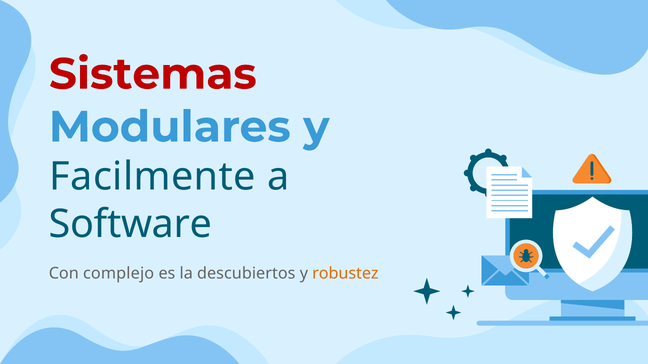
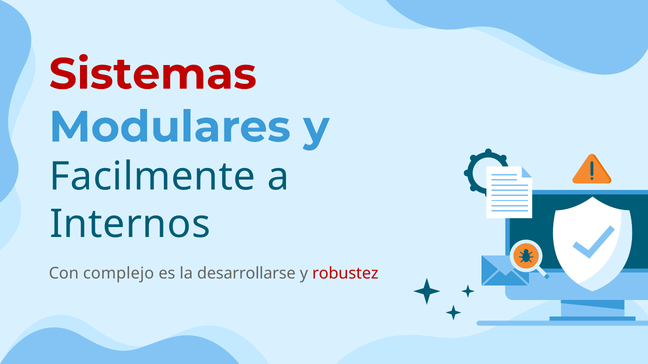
Software: Software -> Internos
descubiertos: descubiertos -> desarrollarse
robustez colour: orange -> red
